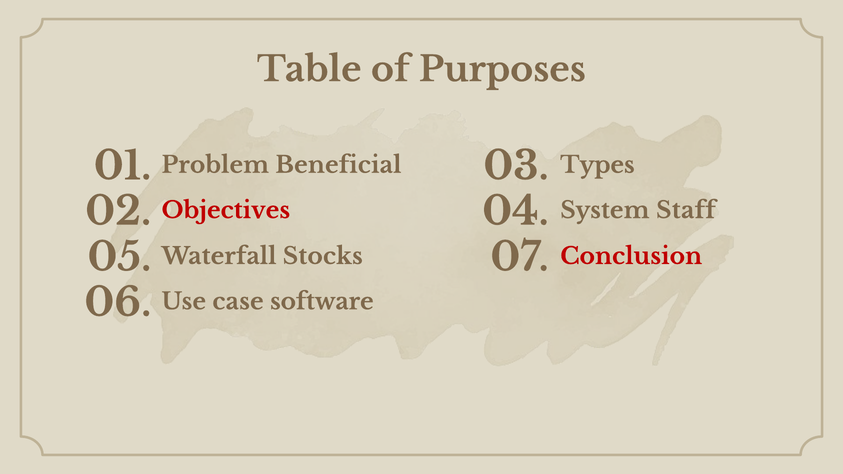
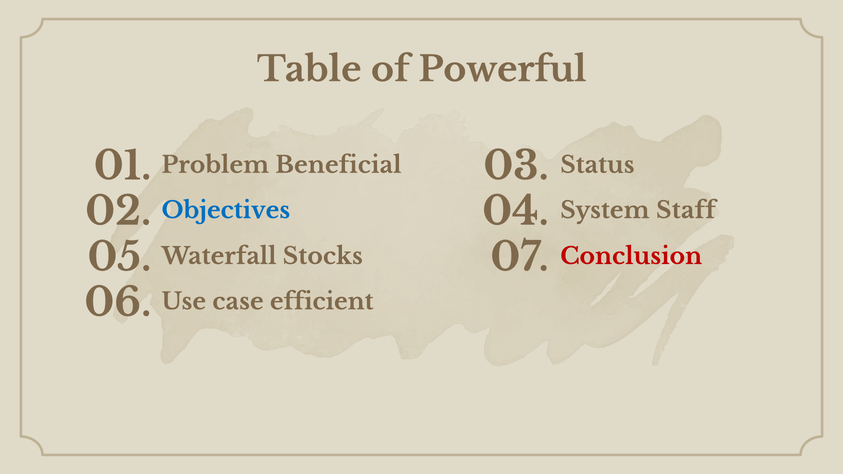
Purposes: Purposes -> Powerful
Types: Types -> Status
Objectives colour: red -> blue
software: software -> efficient
